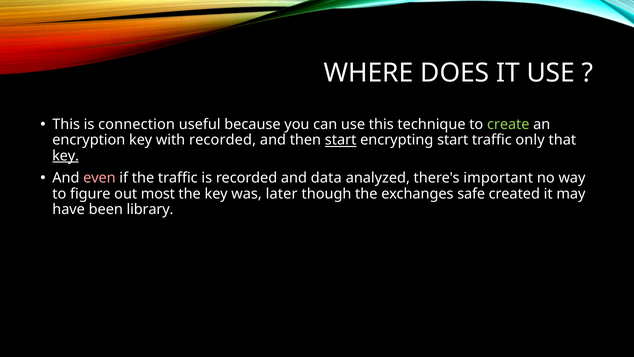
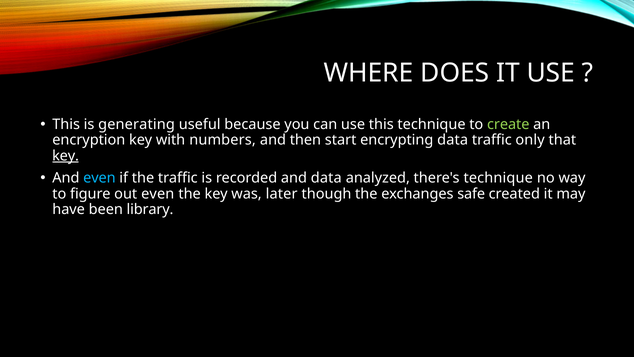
connection: connection -> generating
with recorded: recorded -> numbers
start at (341, 140) underline: present -> none
encrypting start: start -> data
even at (99, 178) colour: pink -> light blue
there's important: important -> technique
out most: most -> even
